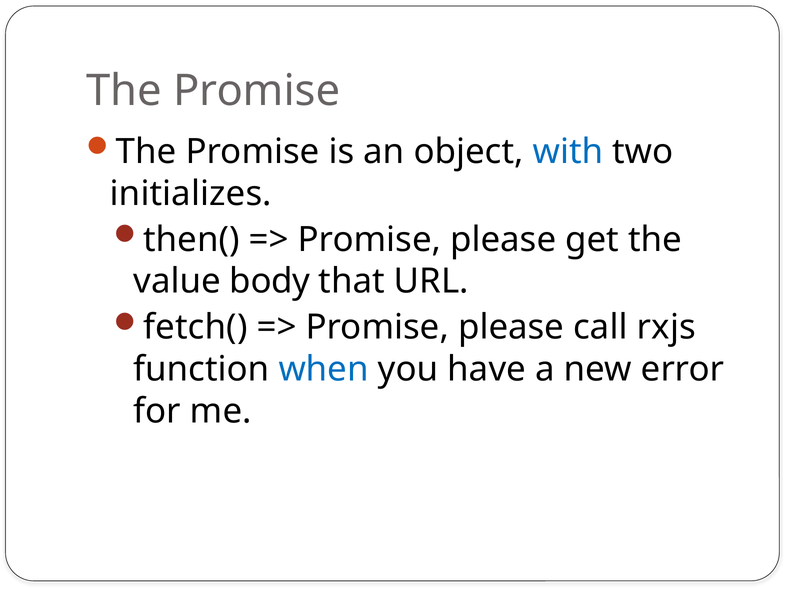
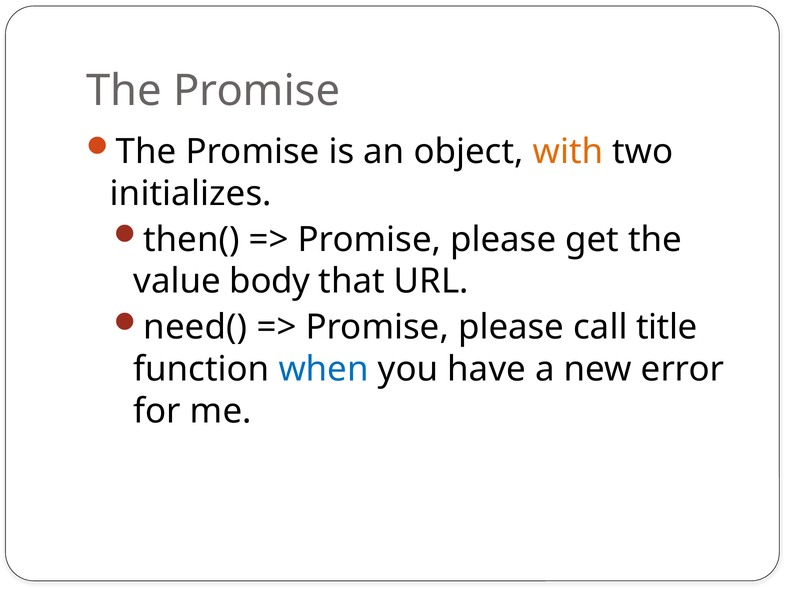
with colour: blue -> orange
fetch(: fetch( -> need(
rxjs: rxjs -> title
